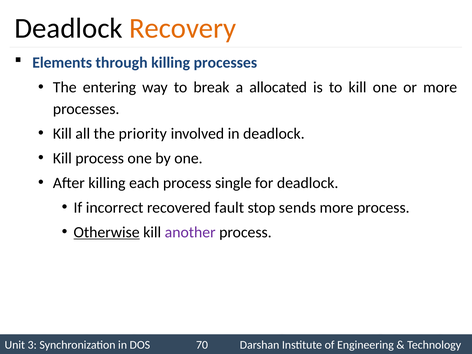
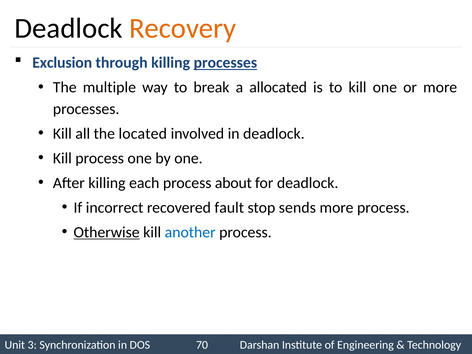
Elements: Elements -> Exclusion
processes at (225, 63) underline: none -> present
entering: entering -> multiple
priority: priority -> located
single: single -> about
another colour: purple -> blue
